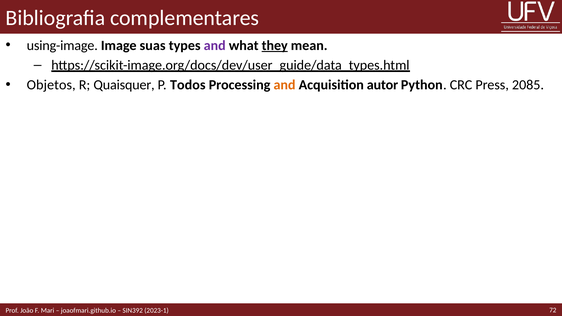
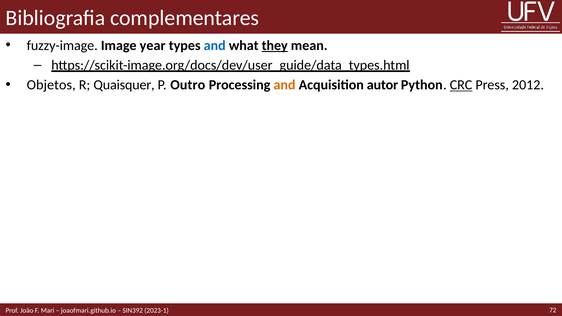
using-image: using-image -> fuzzy-image
suas: suas -> year
and at (215, 45) colour: purple -> blue
Todos: Todos -> Outro
CRC underline: none -> present
2085: 2085 -> 2012
